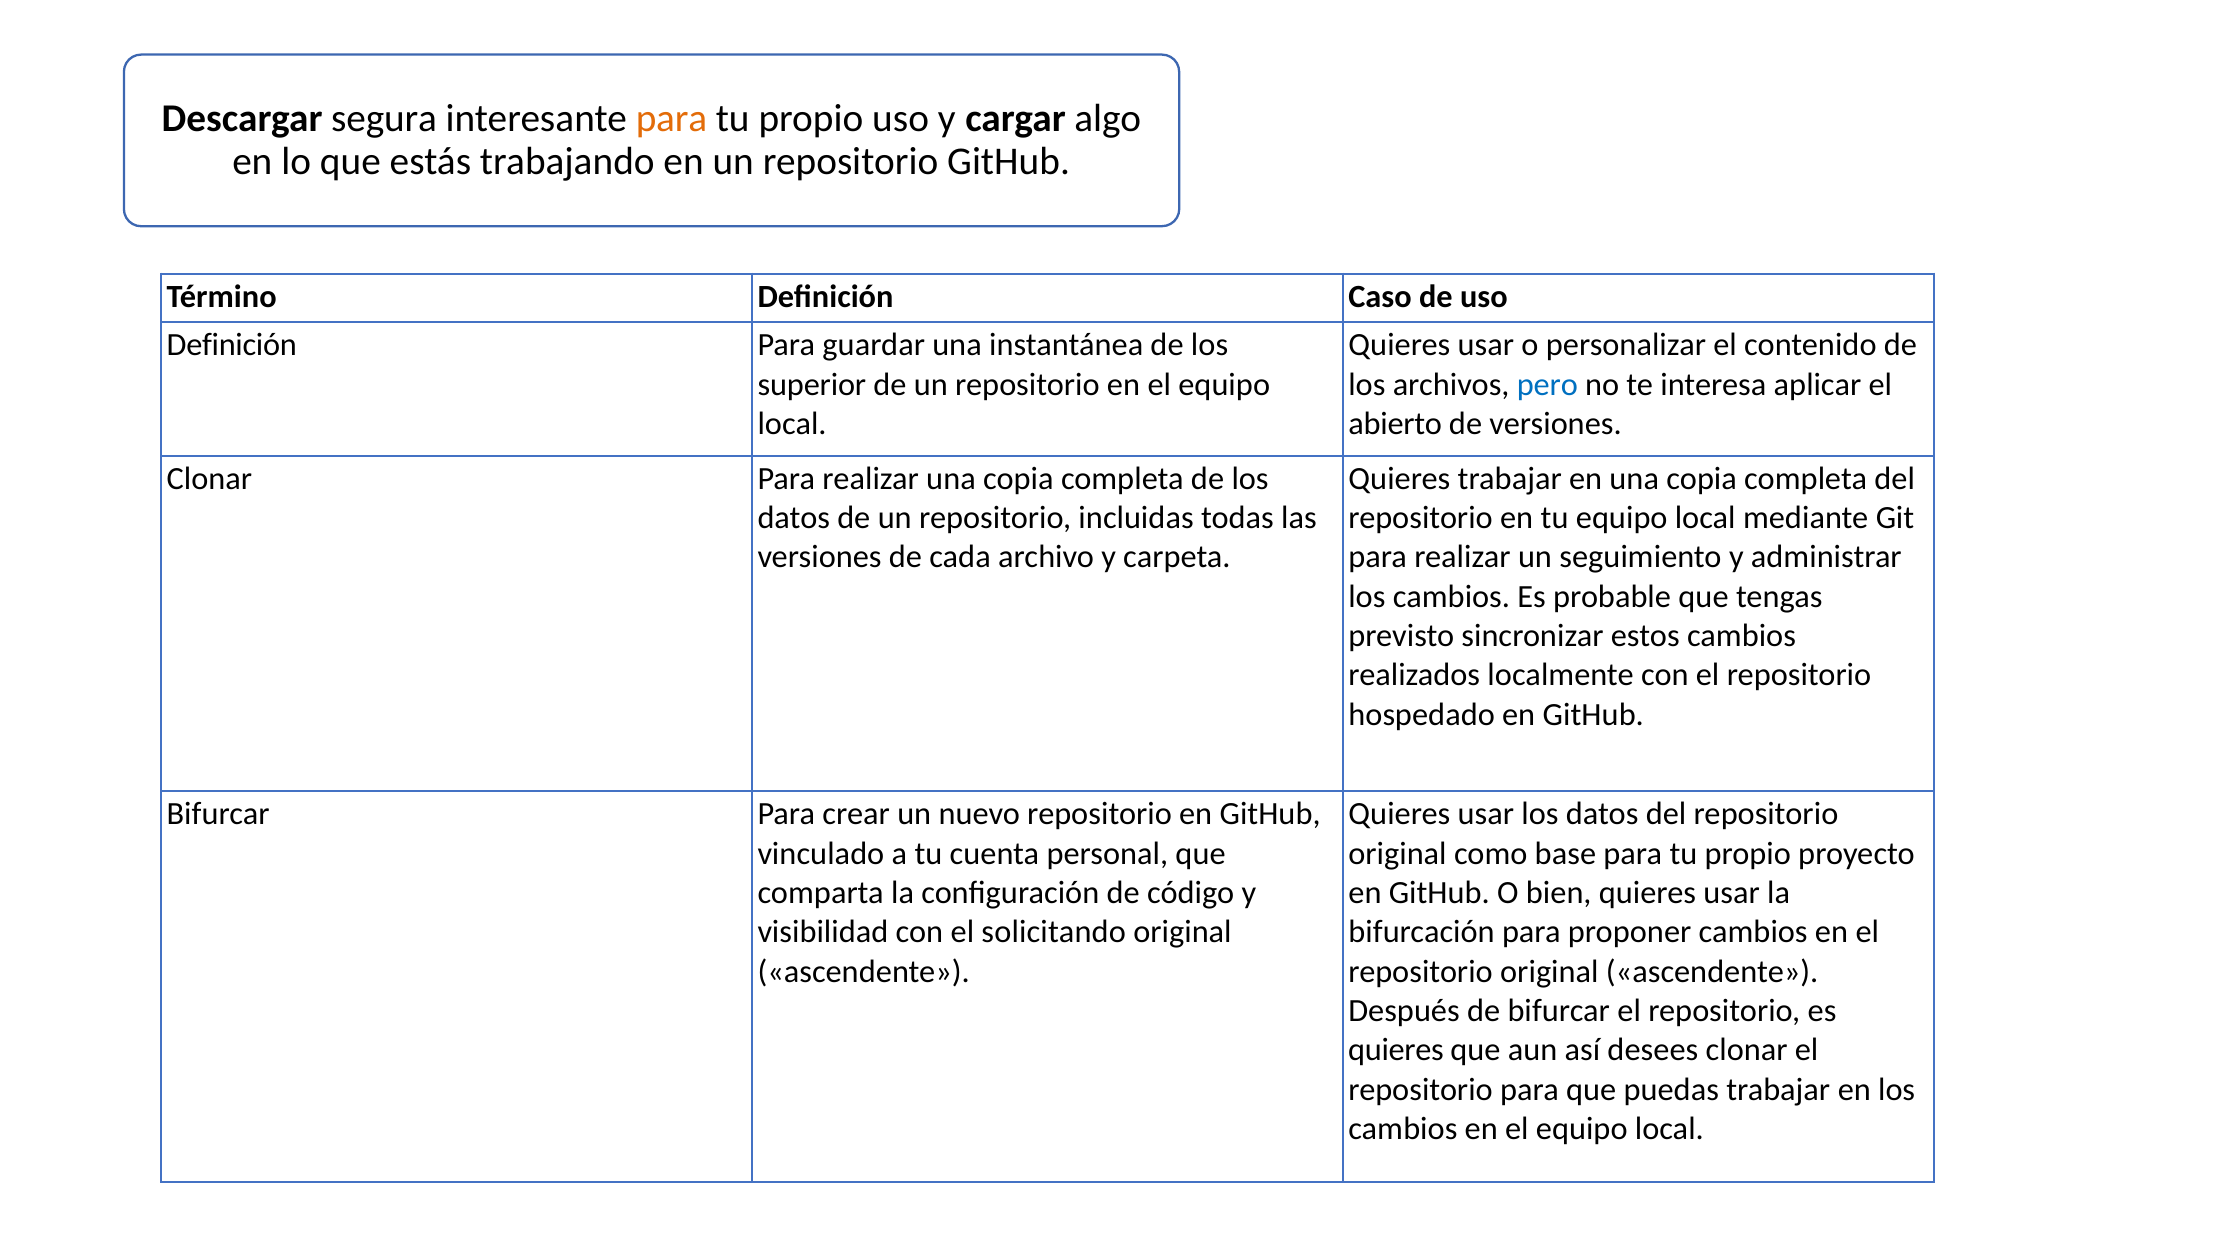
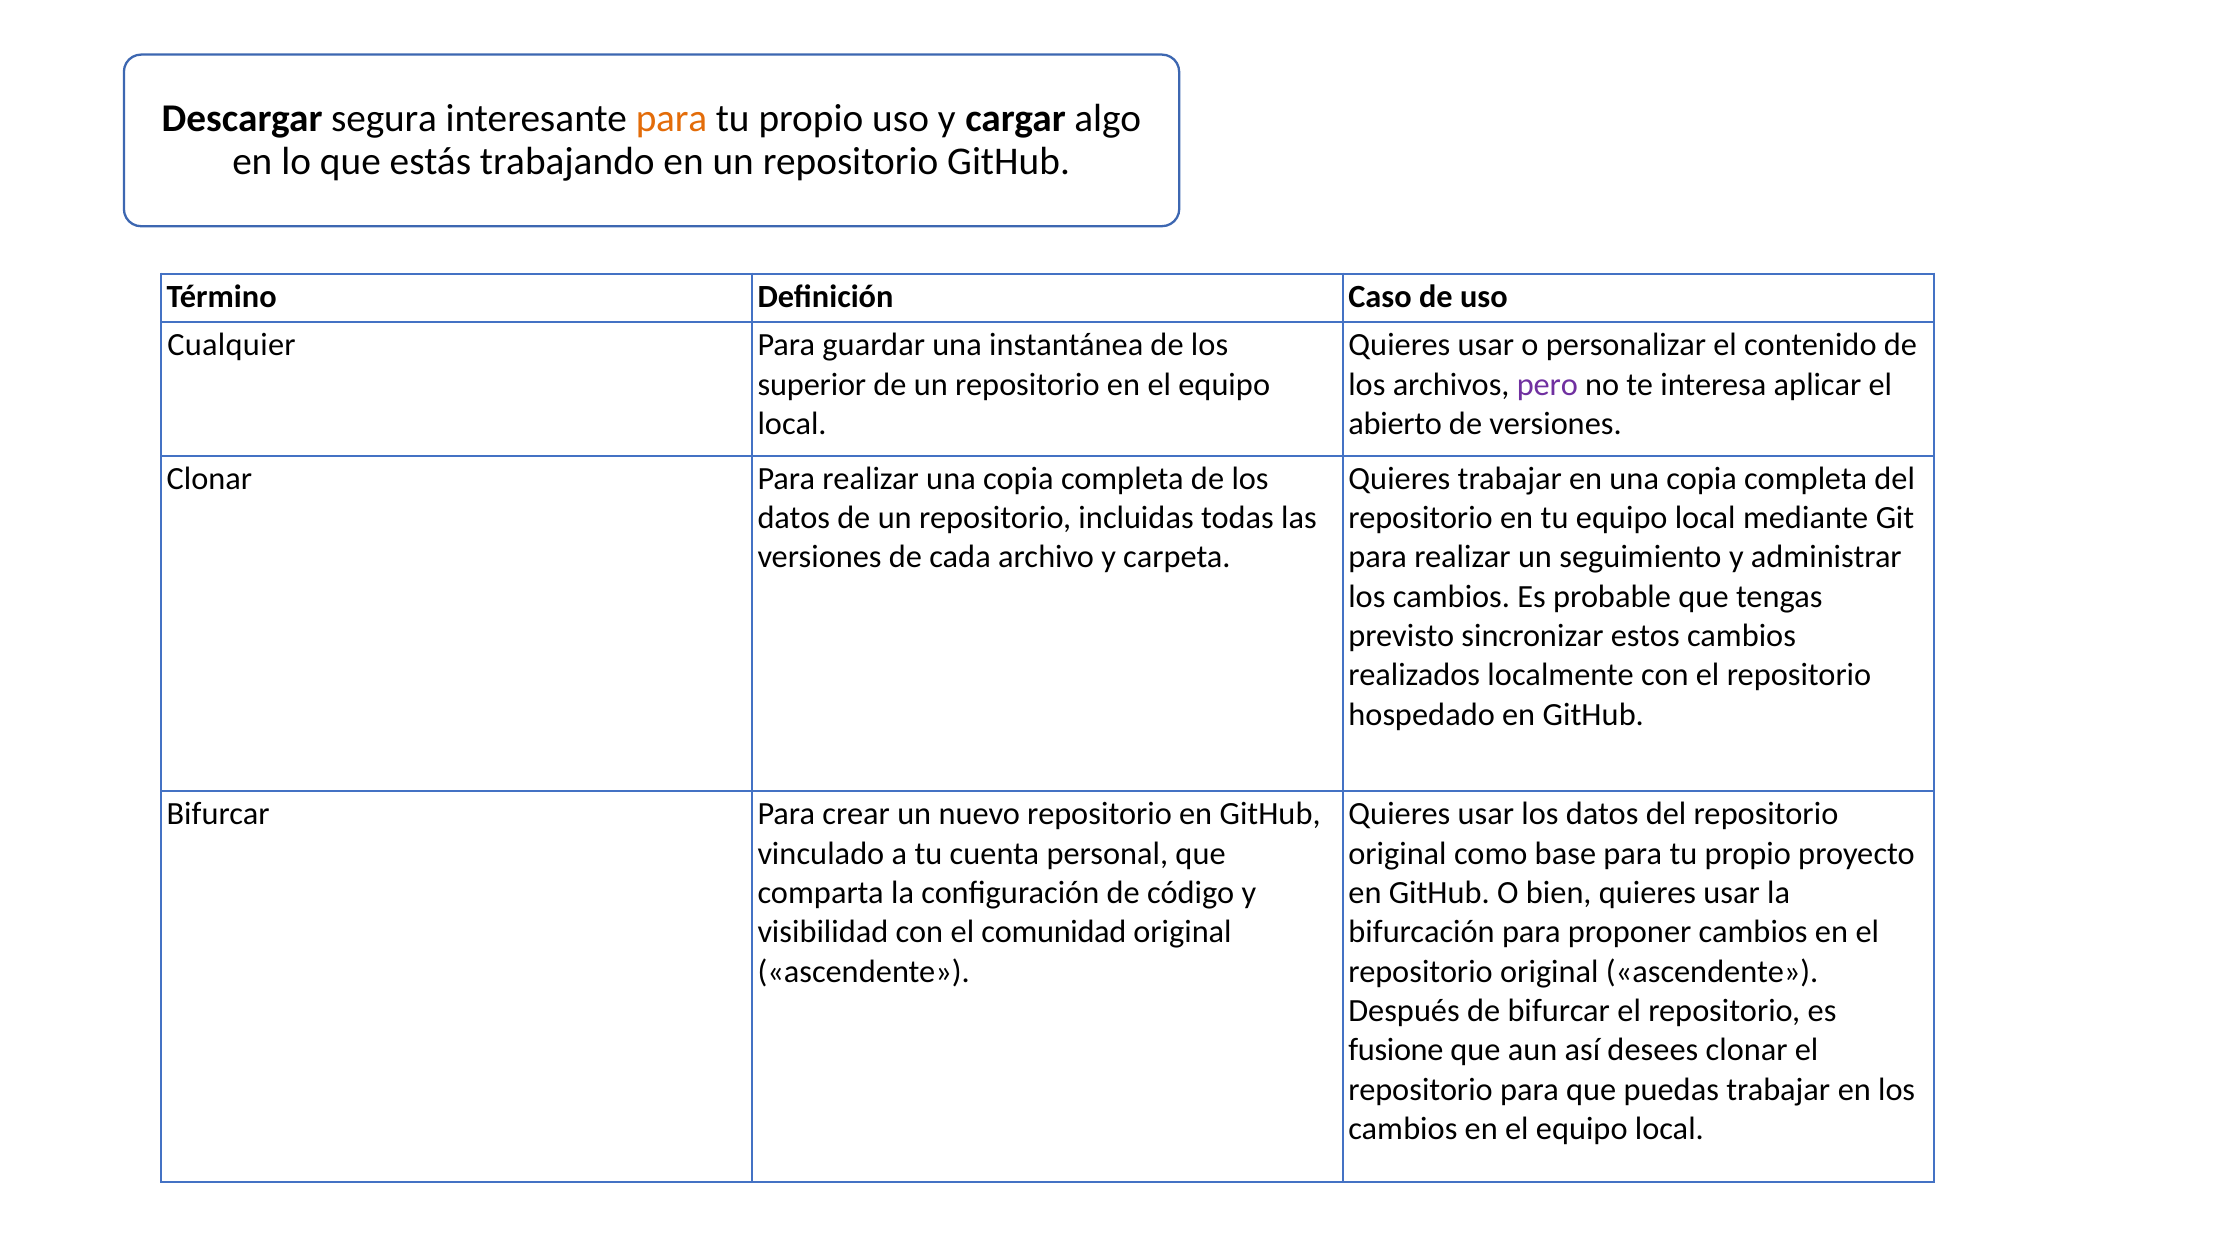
Definición at (232, 345): Definición -> Cualquier
pero colour: blue -> purple
solicitando: solicitando -> comunidad
quieres at (1396, 1050): quieres -> fusione
